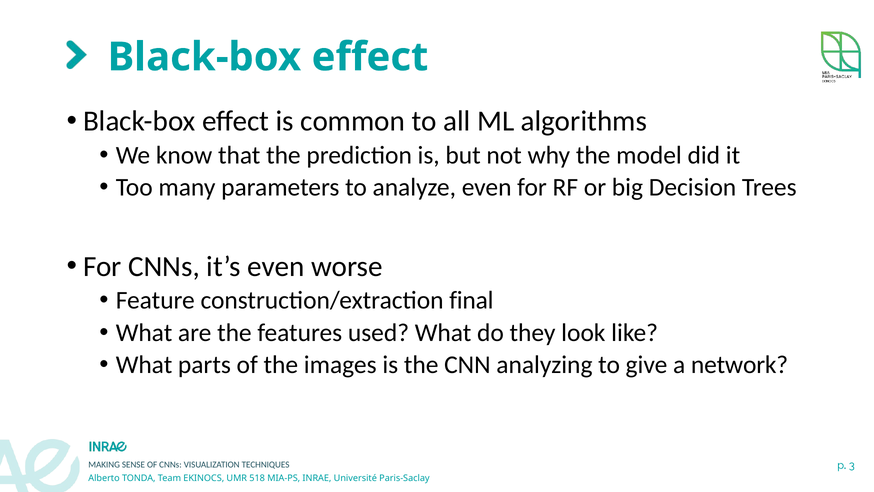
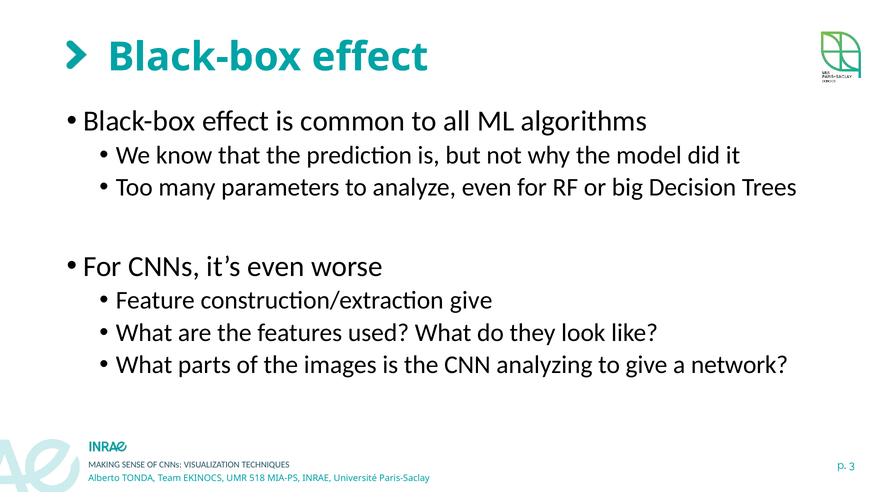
construction/extraction final: final -> give
